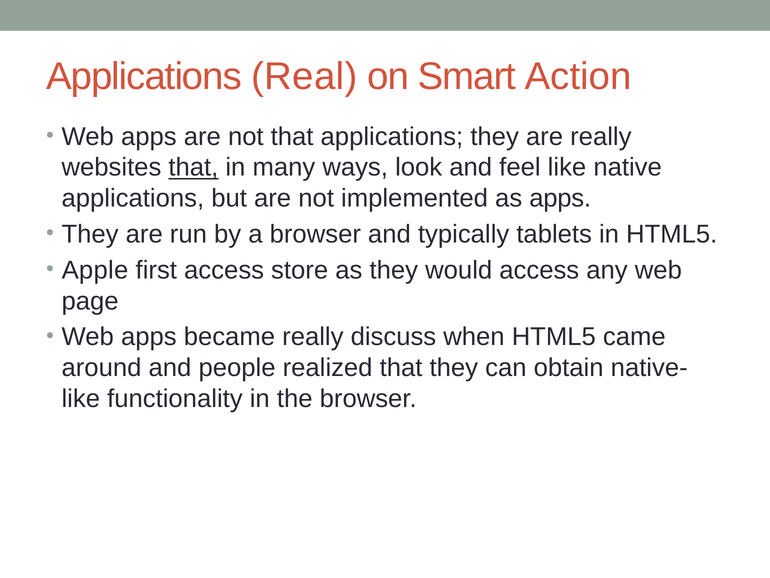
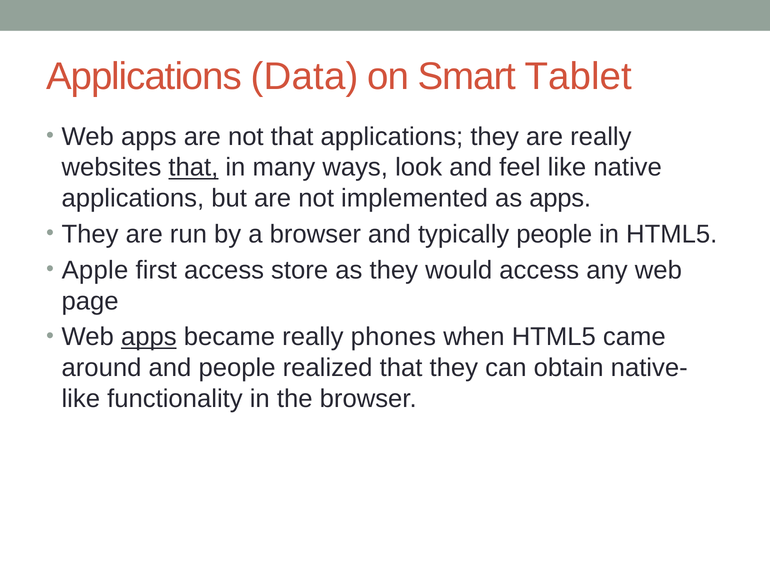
Real: Real -> Data
Action: Action -> Tablet
typically tablets: tablets -> people
apps at (149, 337) underline: none -> present
discuss: discuss -> phones
